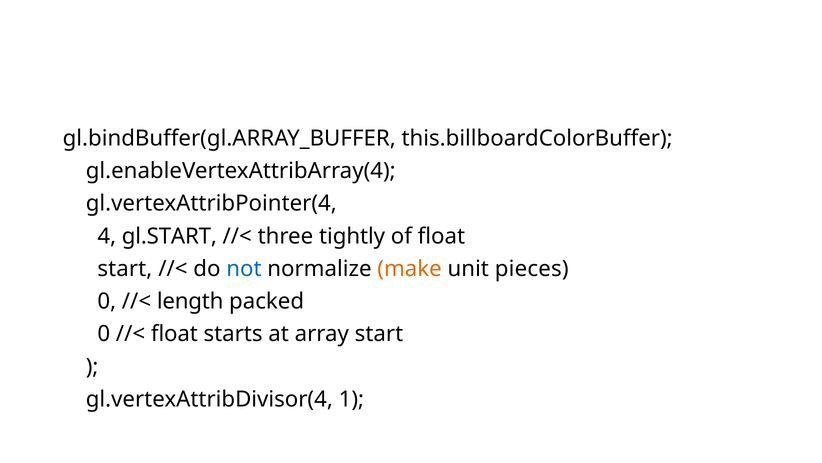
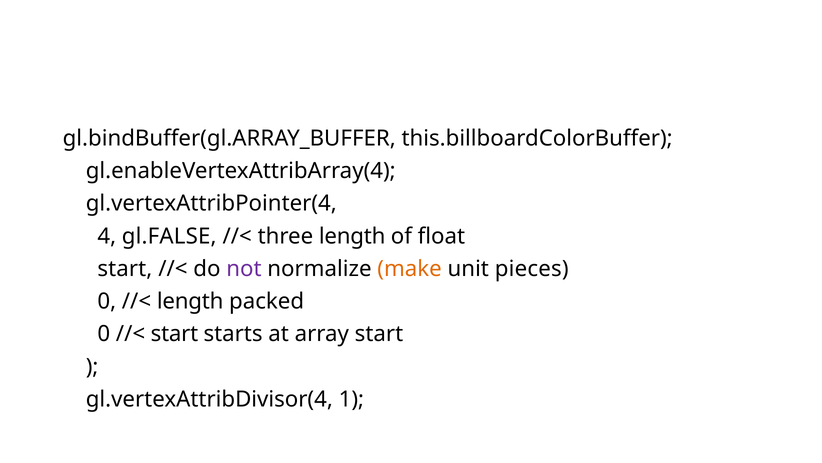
gl.START: gl.START -> gl.FALSE
three tightly: tightly -> length
not colour: blue -> purple
float at (174, 334): float -> start
